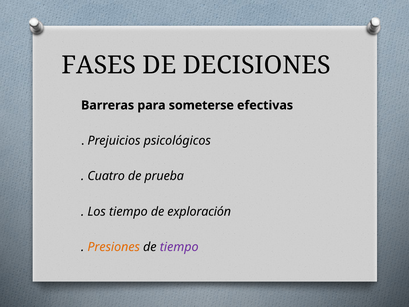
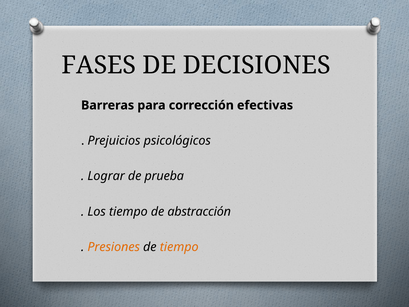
someterse: someterse -> corrección
Cuatro: Cuatro -> Lograr
exploración: exploración -> abstracción
tiempo at (179, 247) colour: purple -> orange
